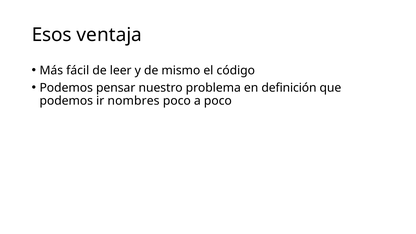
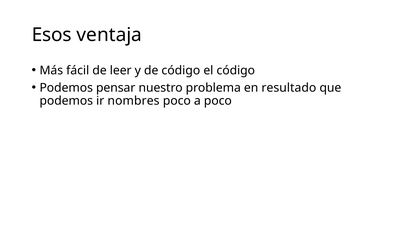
de mismo: mismo -> código
definición: definición -> resultado
